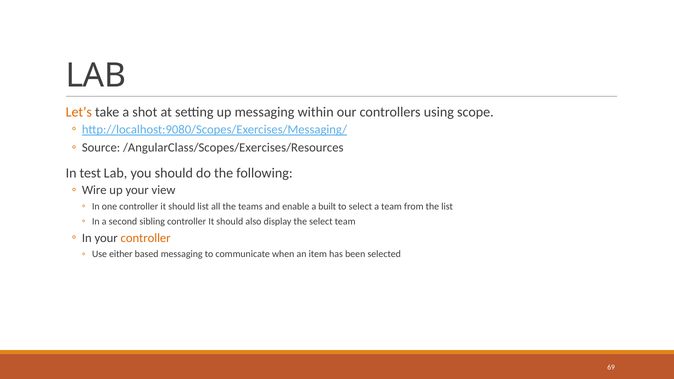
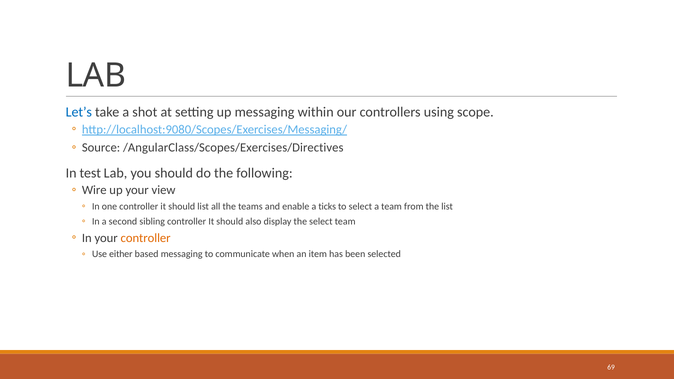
Let’s colour: orange -> blue
/AngularClass/Scopes/Exercises/Resources: /AngularClass/Scopes/Exercises/Resources -> /AngularClass/Scopes/Exercises/Directives
built: built -> ticks
